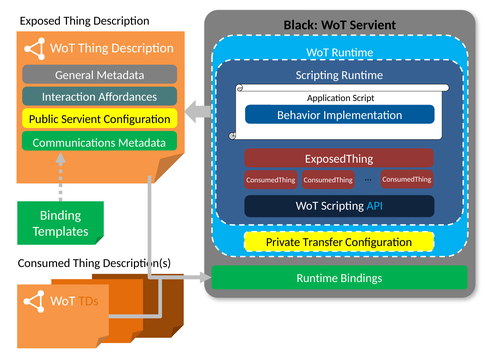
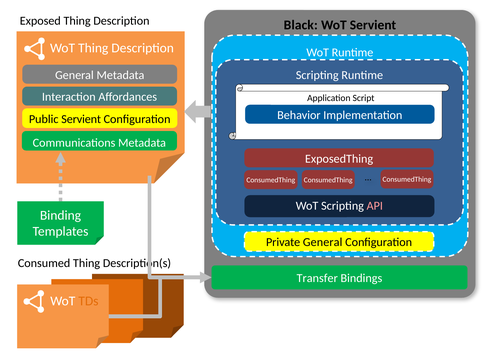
API colour: light blue -> pink
Private Transfer: Transfer -> General
Runtime at (317, 278): Runtime -> Transfer
